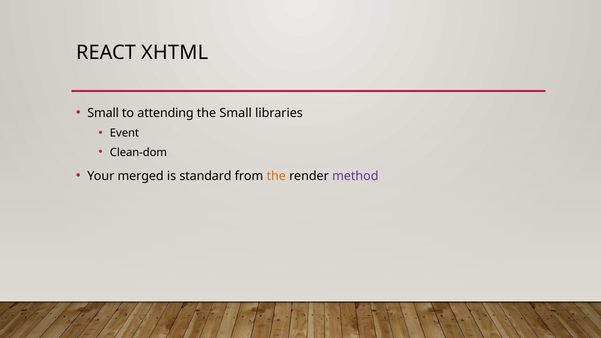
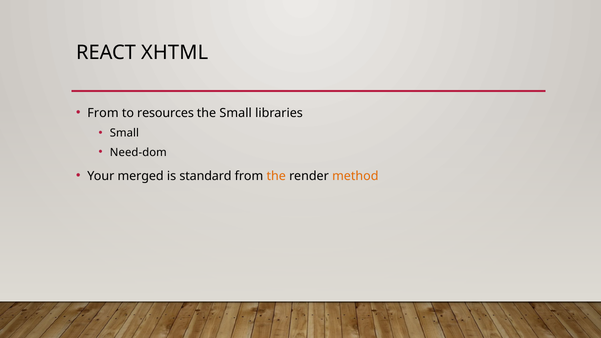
Small at (103, 113): Small -> From
attending: attending -> resources
Event at (124, 133): Event -> Small
Clean-dom: Clean-dom -> Need-dom
method colour: purple -> orange
